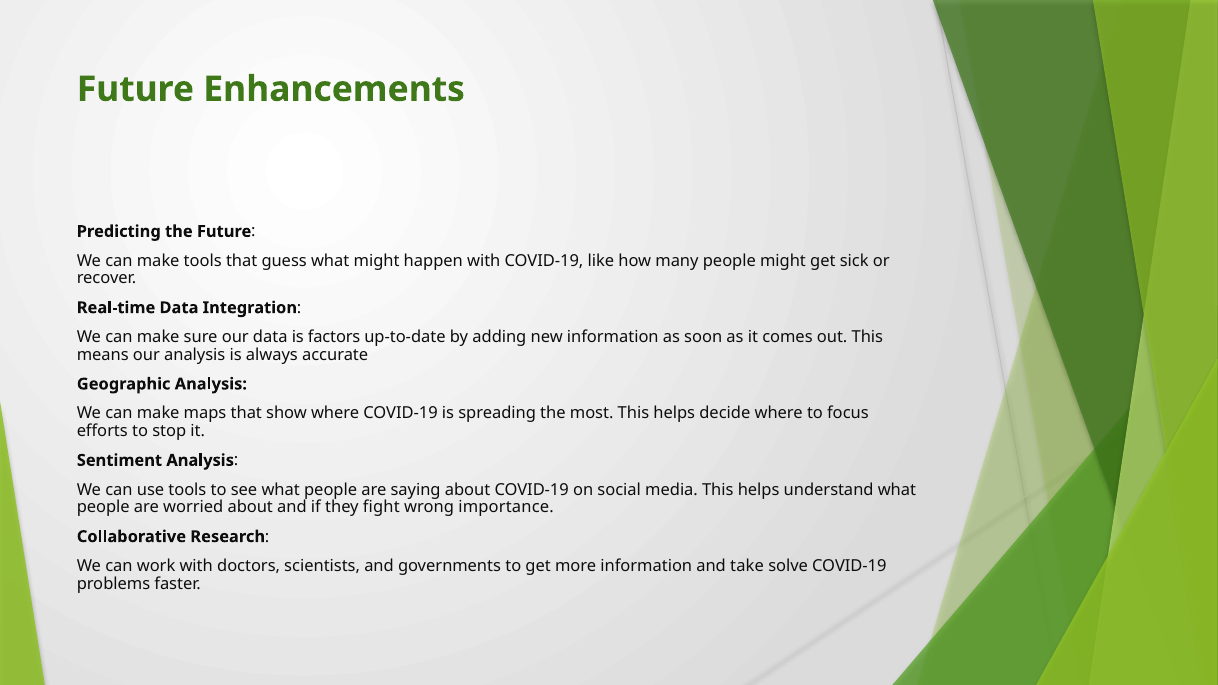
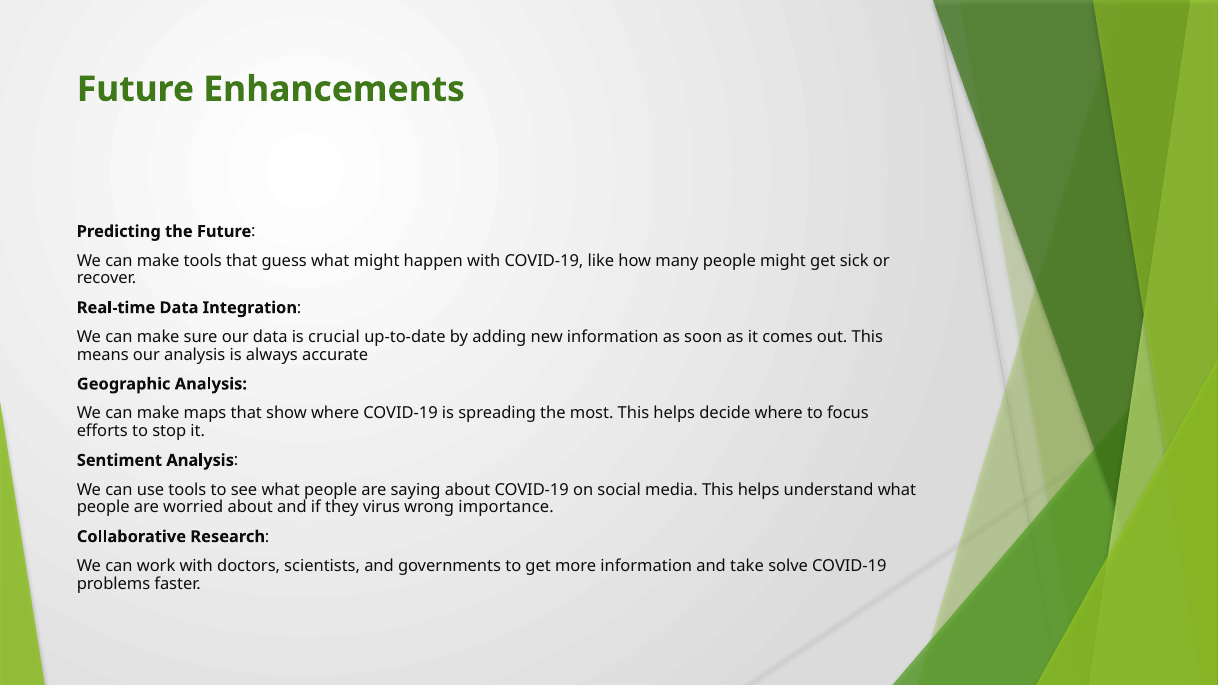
factors: factors -> crucial
fight: fight -> virus
